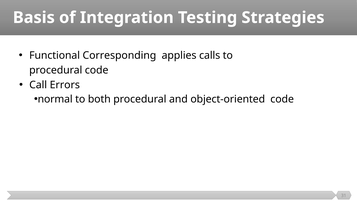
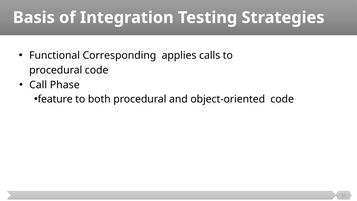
Errors: Errors -> Phase
normal: normal -> feature
